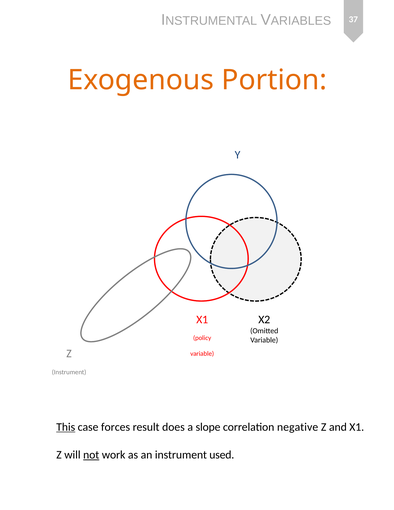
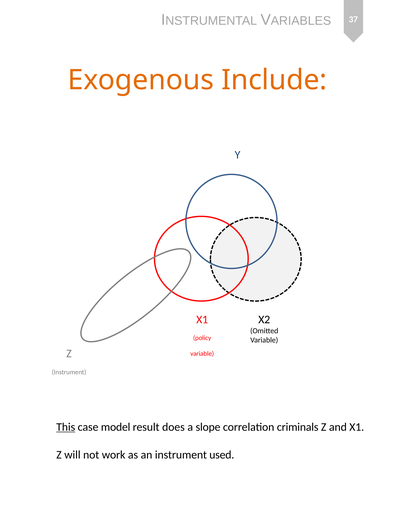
Portion: Portion -> Include
forces: forces -> model
negative: negative -> criminals
not underline: present -> none
